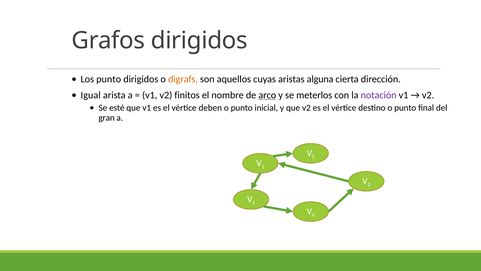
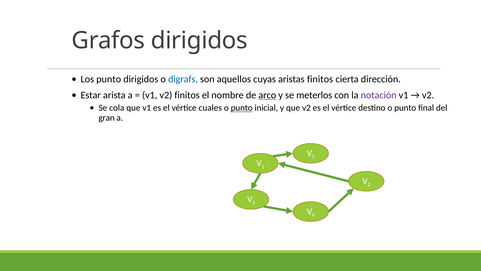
digrafs colour: orange -> blue
aristas alguna: alguna -> finitos
Igual: Igual -> Estar
esté: esté -> cola
deben: deben -> cuales
punto at (242, 108) underline: none -> present
